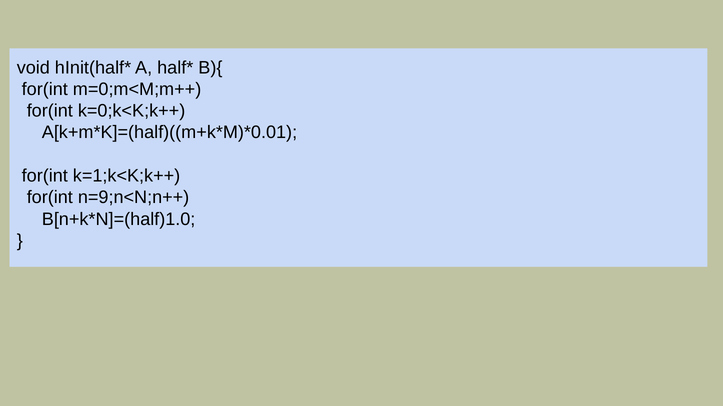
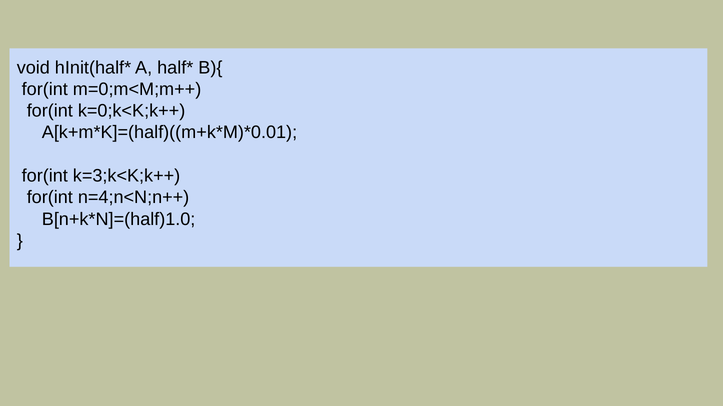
k=1;k<K;k++: k=1;k<K;k++ -> k=3;k<K;k++
n=9;n<N;n++: n=9;n<N;n++ -> n=4;n<N;n++
